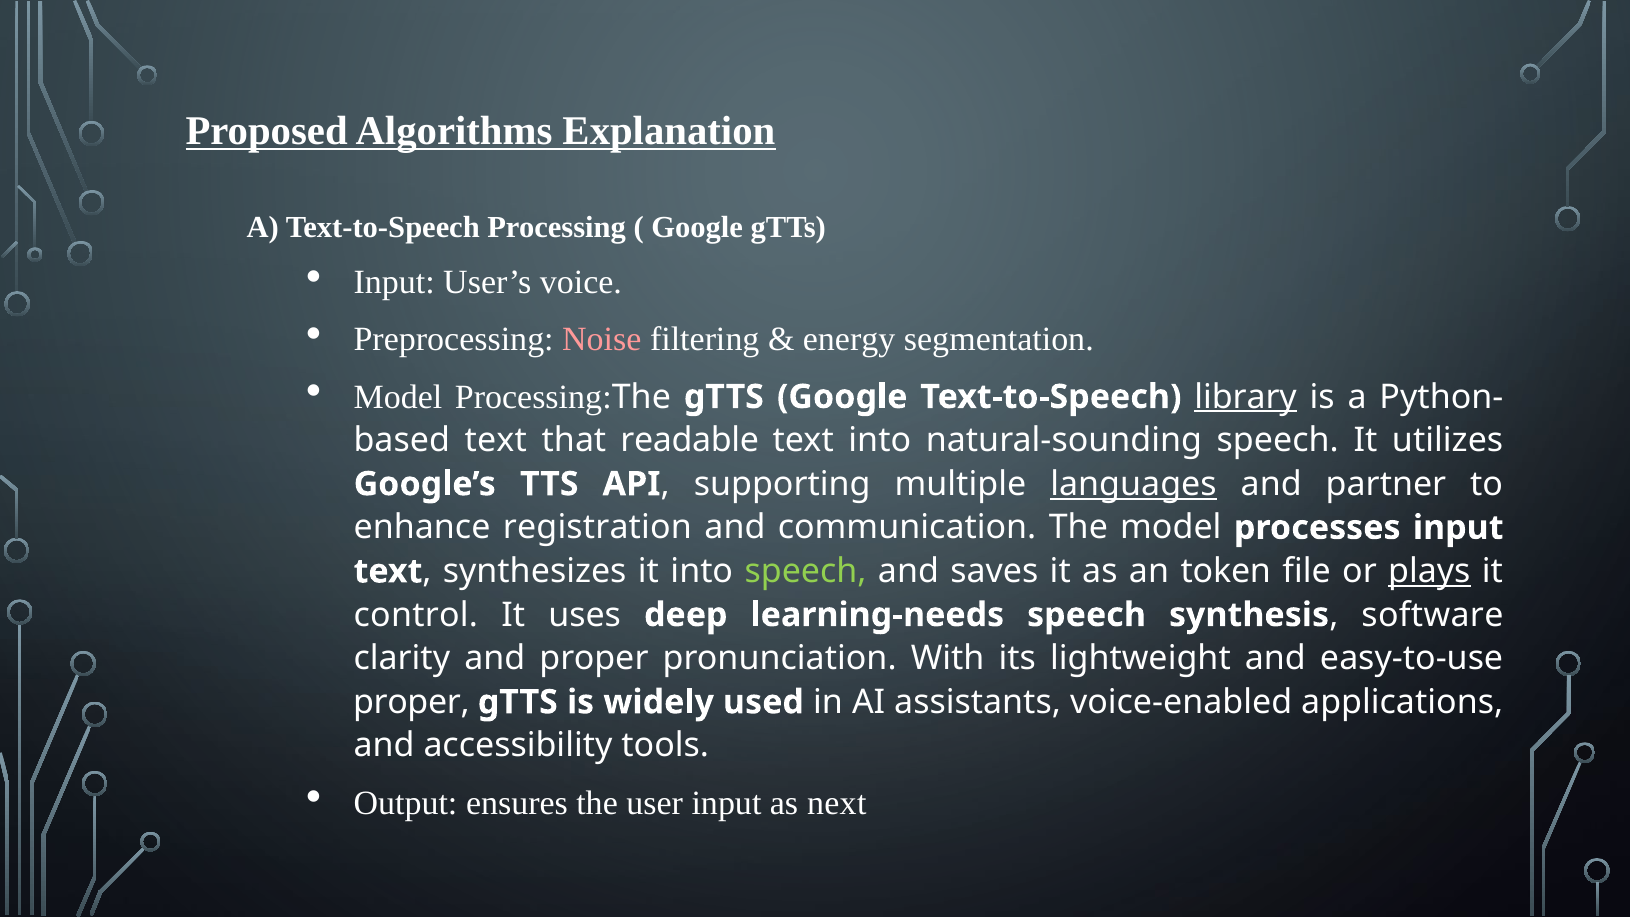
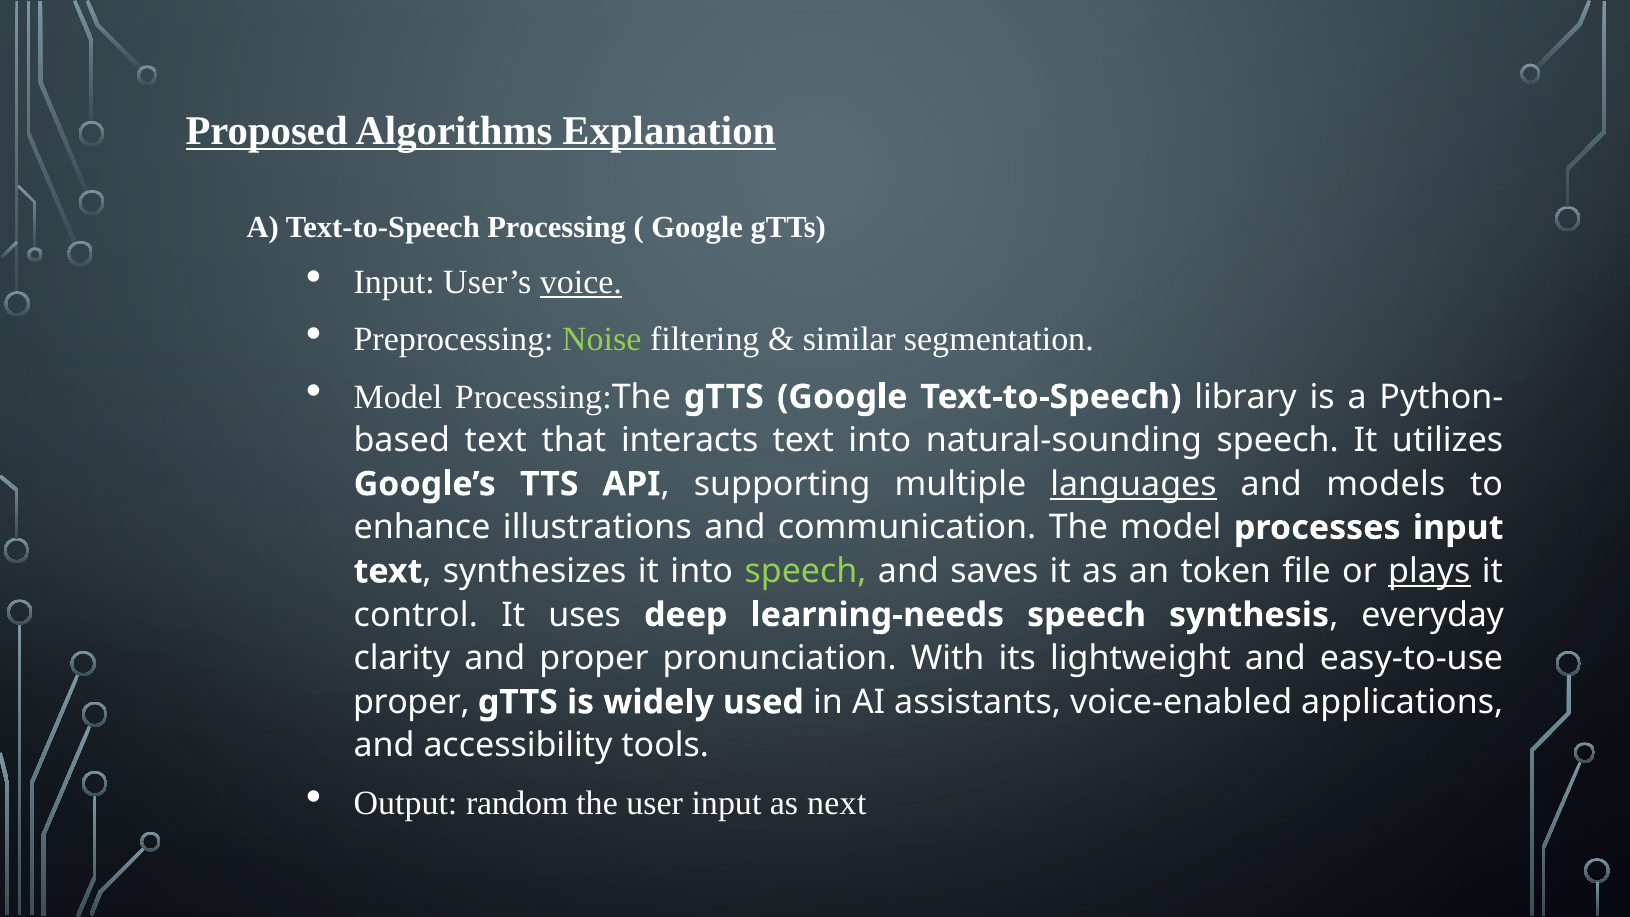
voice underline: none -> present
Noise colour: pink -> light green
energy: energy -> similar
library underline: present -> none
readable: readable -> interacts
partner: partner -> models
registration: registration -> illustrations
software: software -> everyday
ensures: ensures -> random
